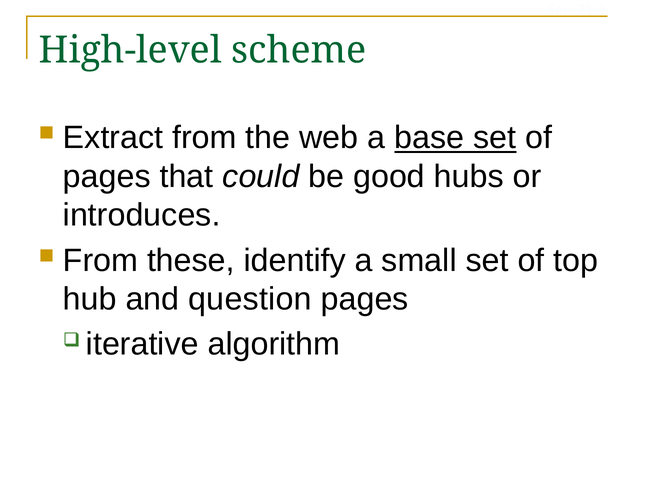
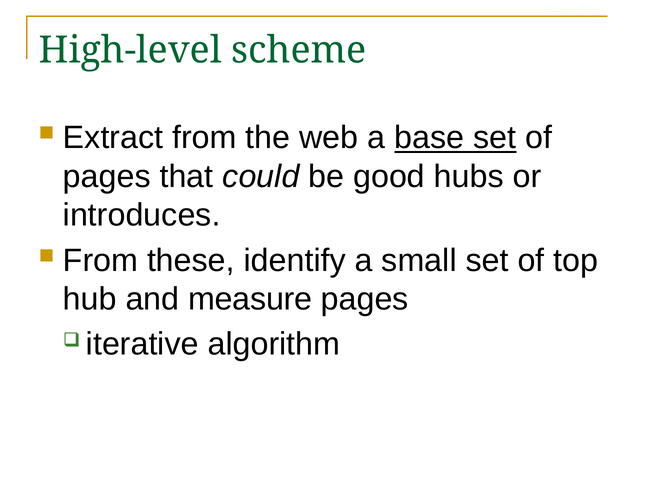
question: question -> measure
